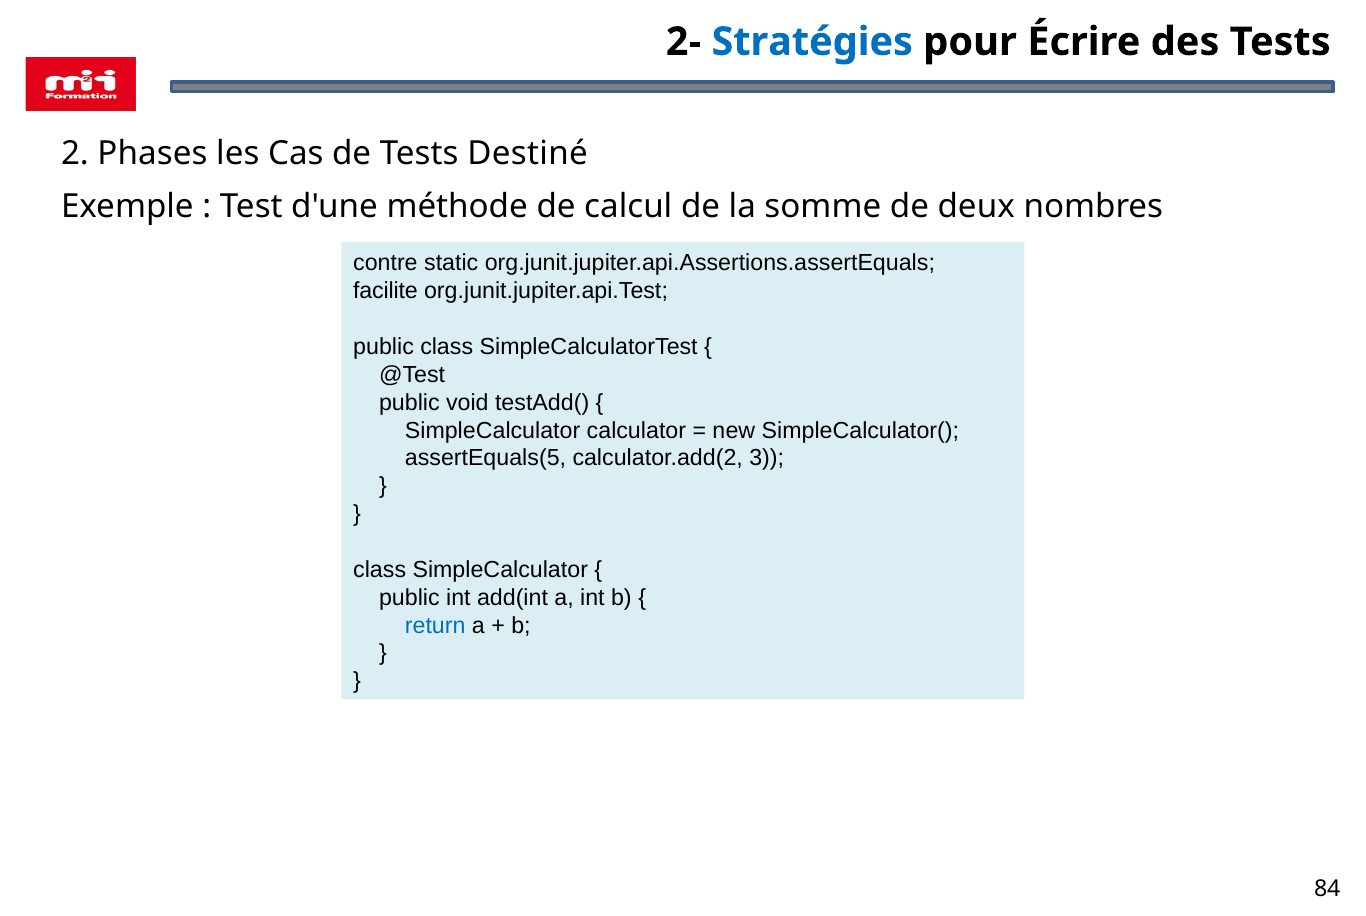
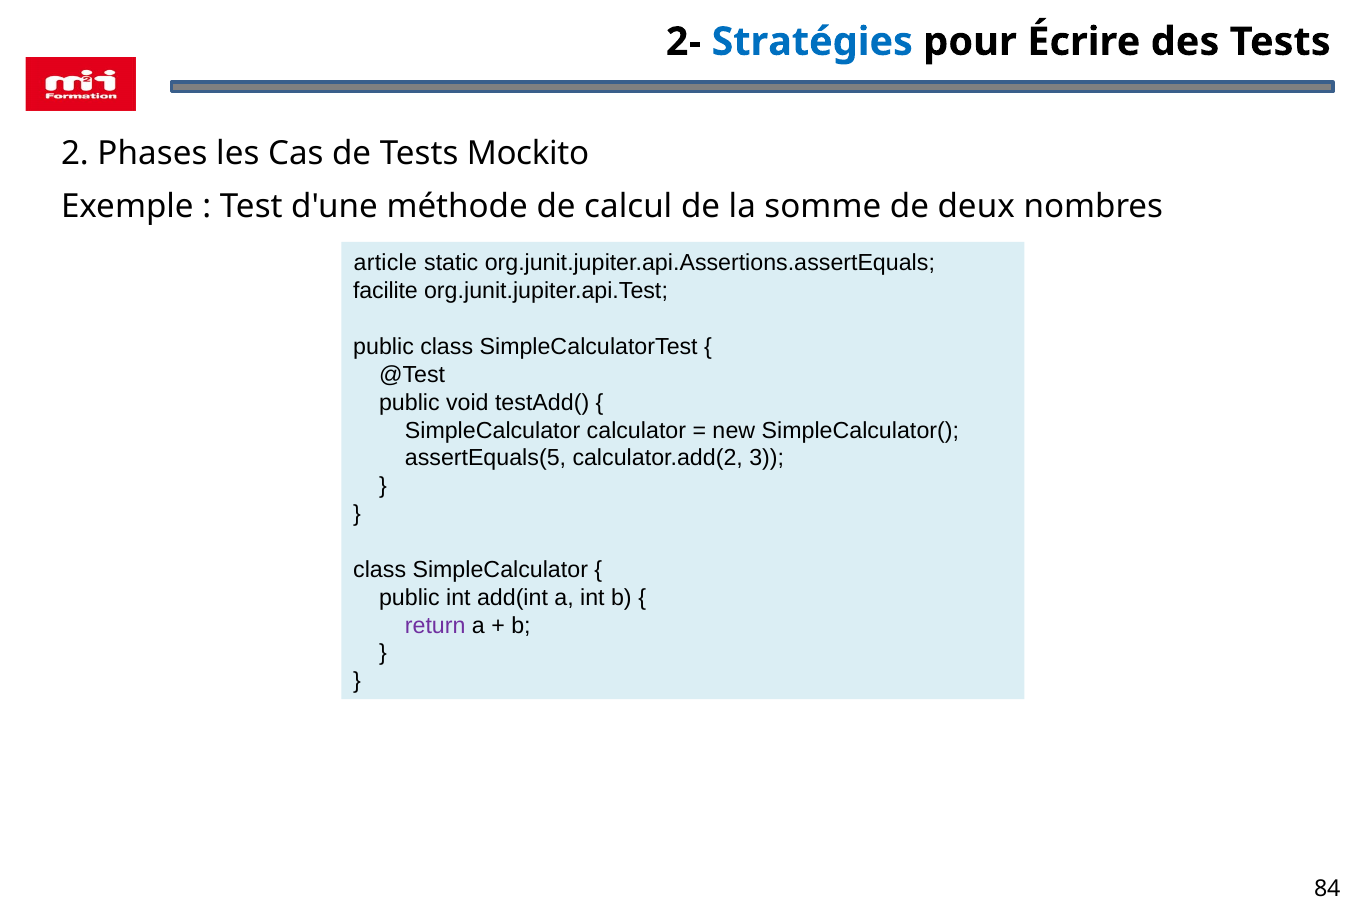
Destiné: Destiné -> Mockito
contre: contre -> article
return colour: blue -> purple
